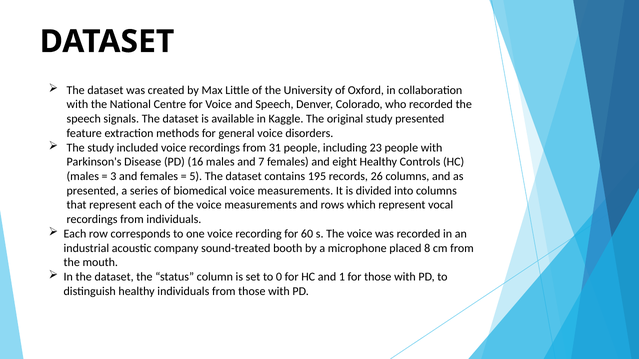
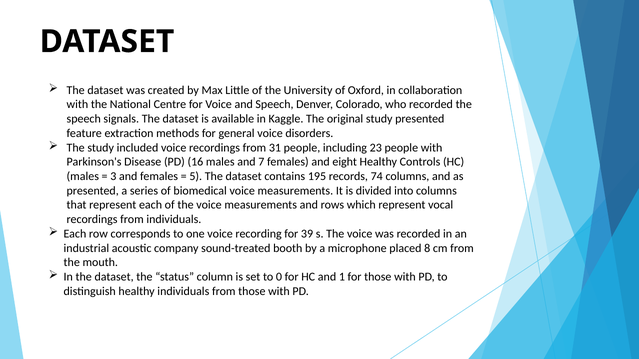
26: 26 -> 74
60: 60 -> 39
